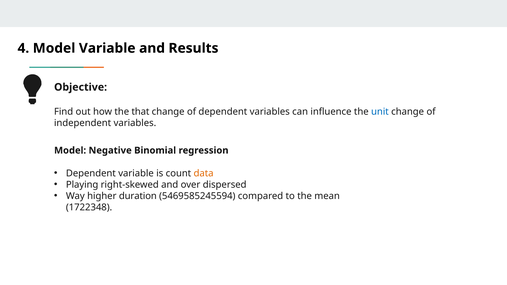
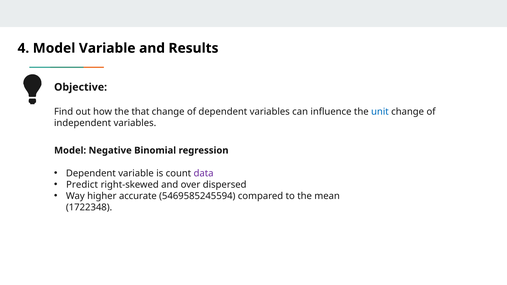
data colour: orange -> purple
Playing: Playing -> Predict
duration: duration -> accurate
